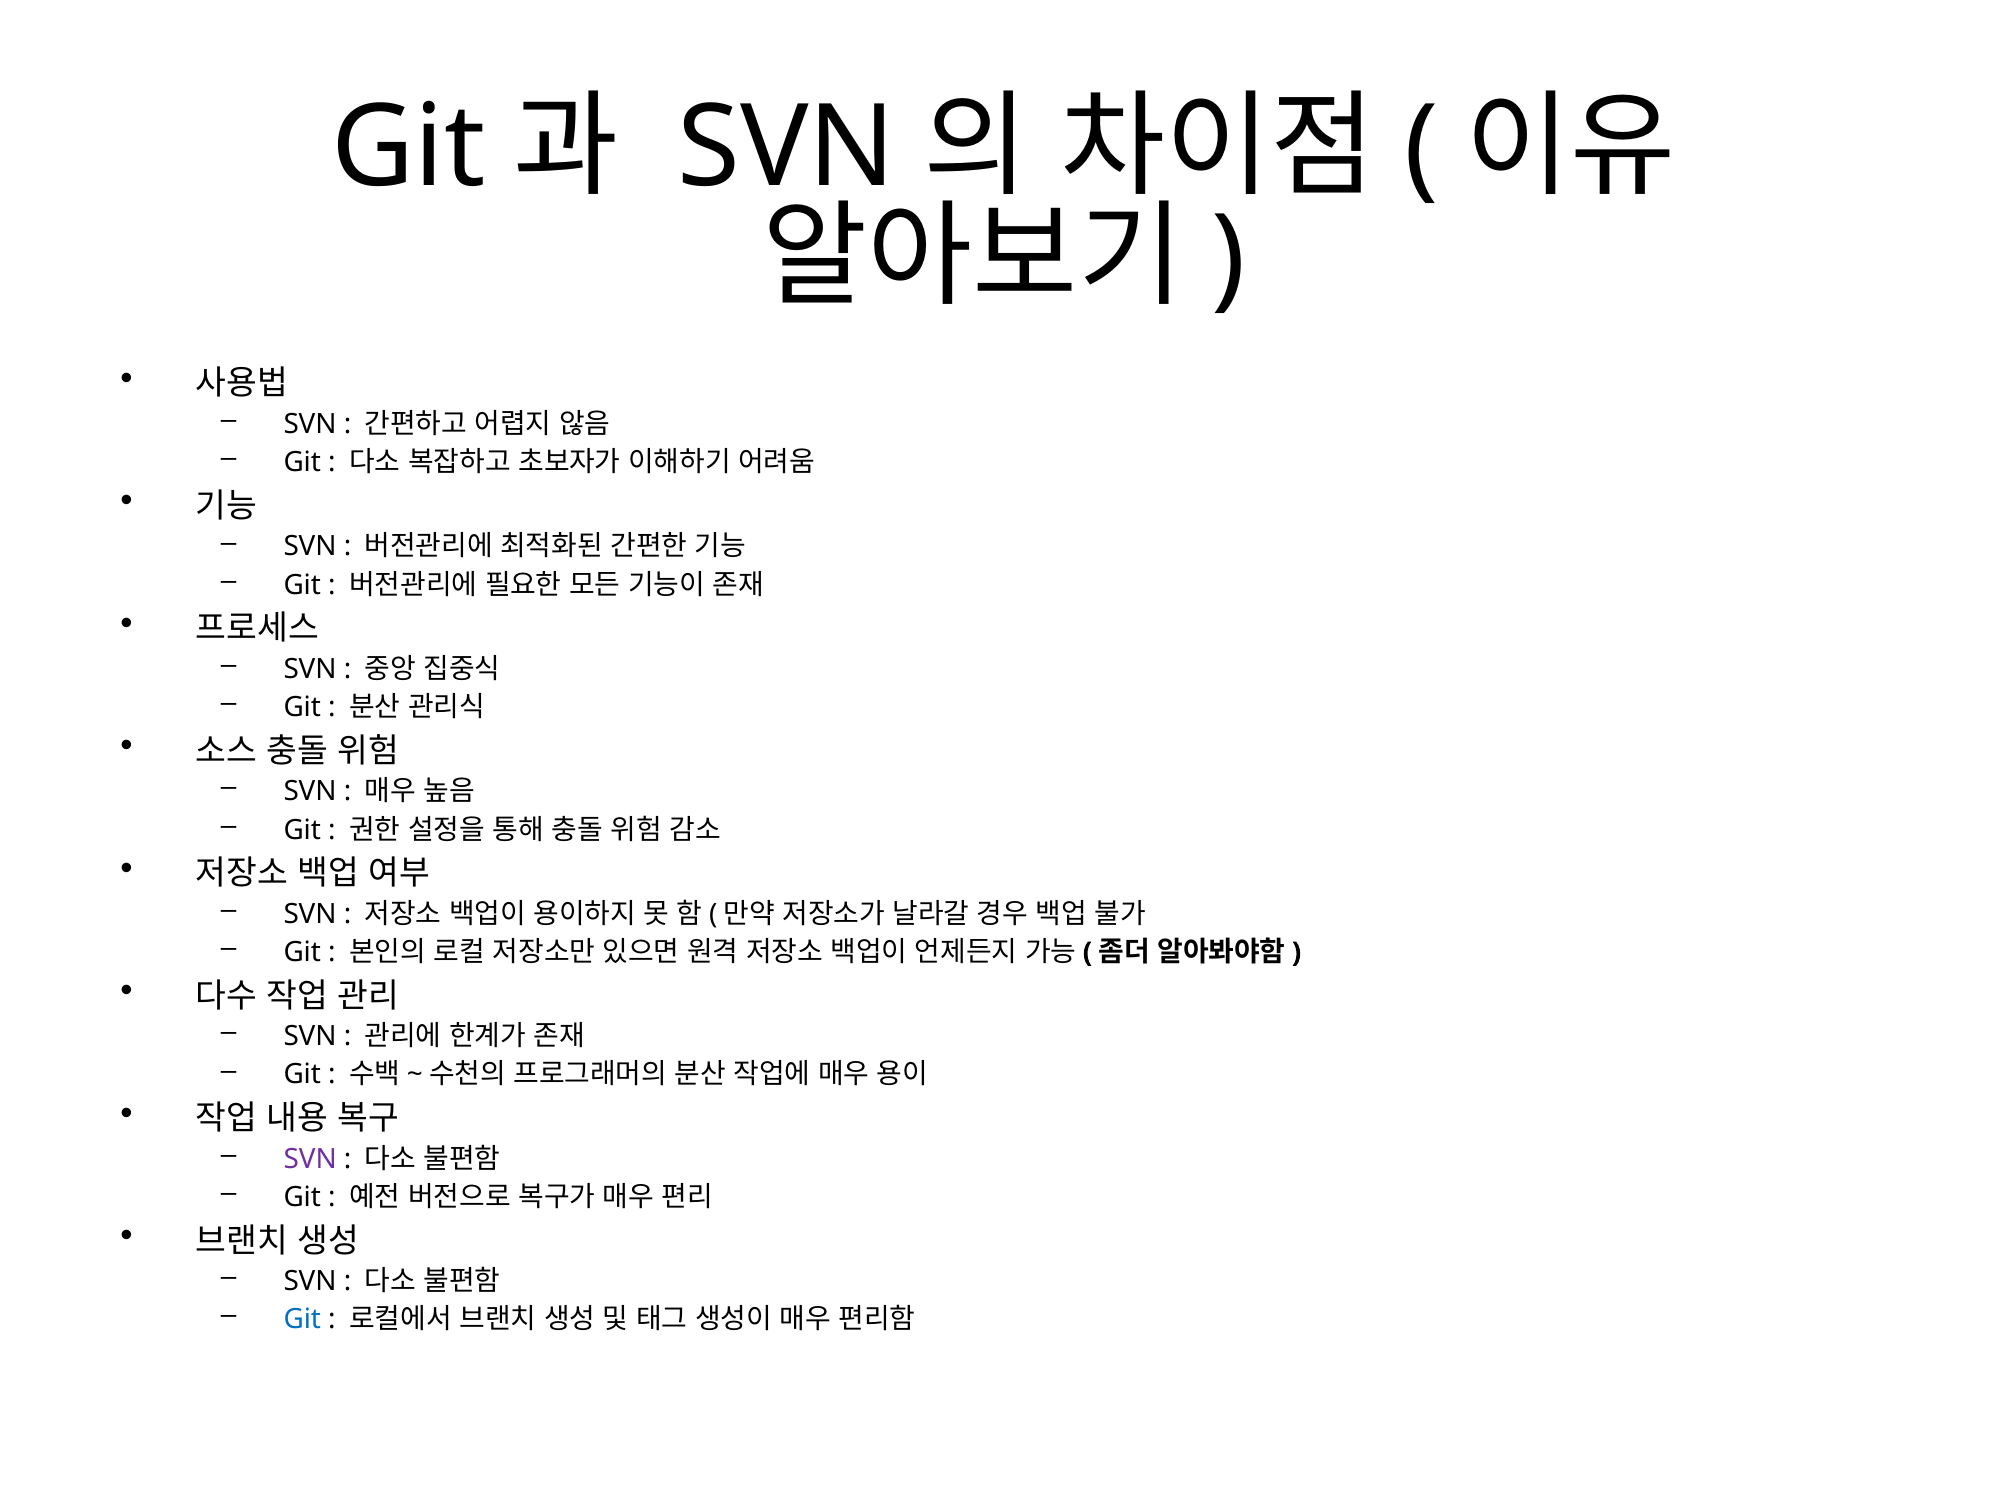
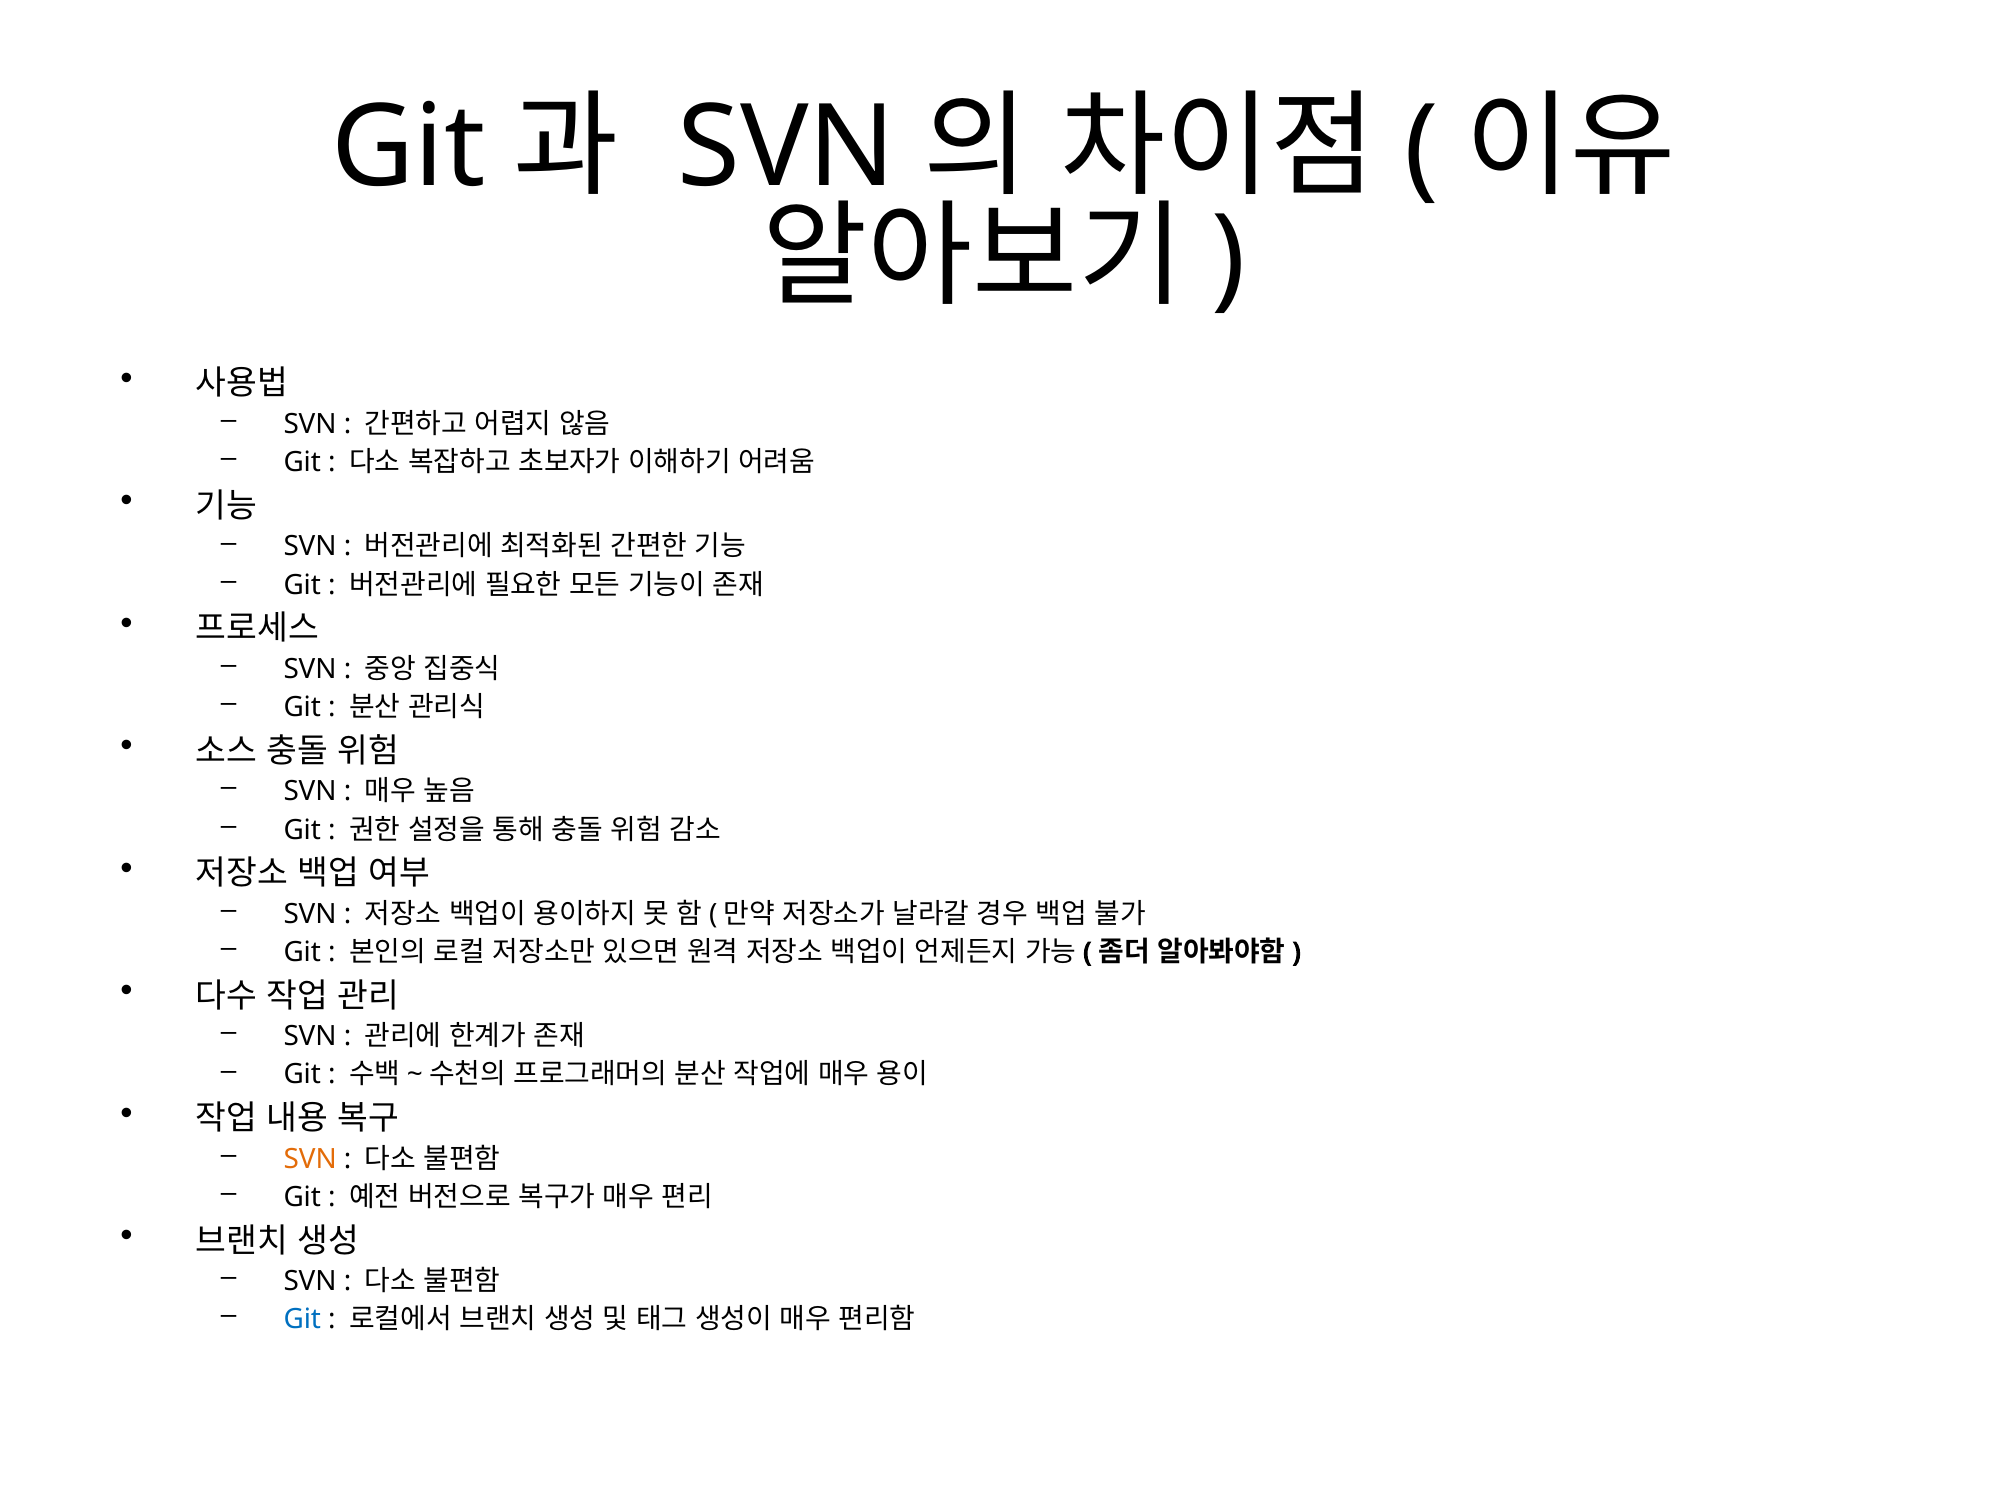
SVN at (310, 1159) colour: purple -> orange
